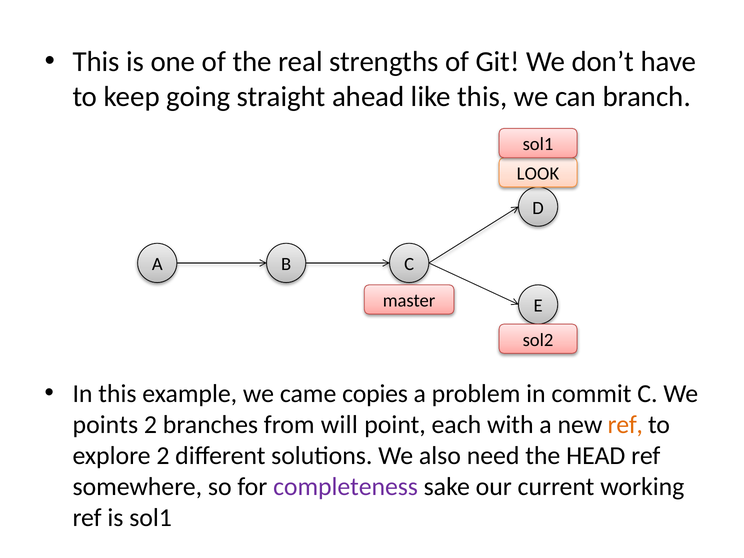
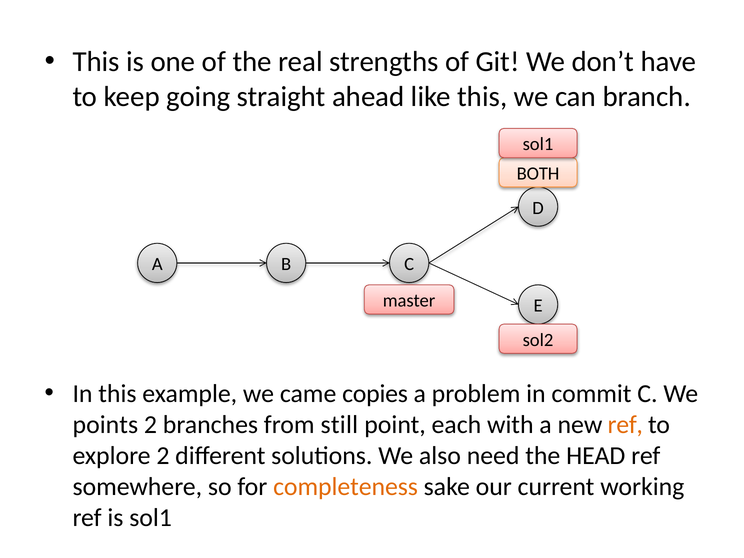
LOOK: LOOK -> BOTH
will: will -> still
completeness colour: purple -> orange
